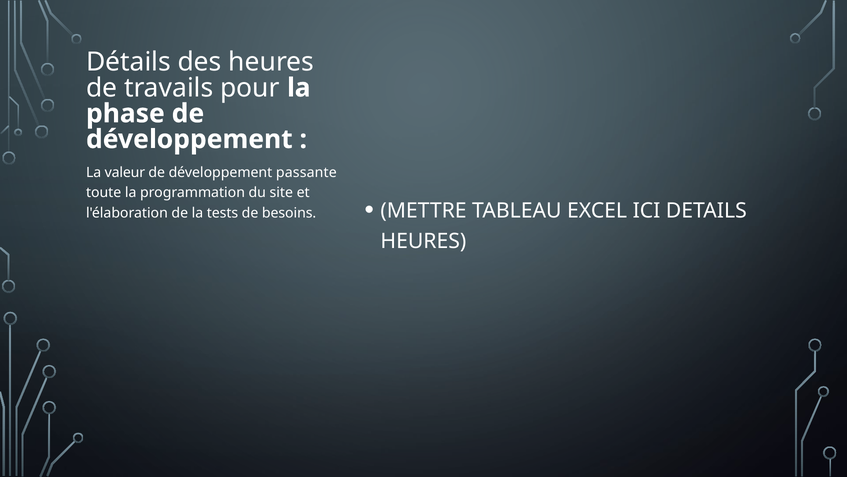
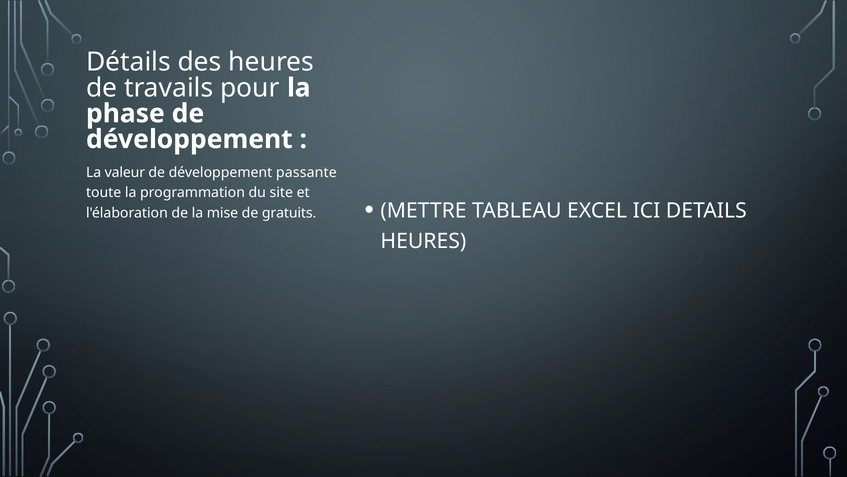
tests: tests -> mise
besoins: besoins -> gratuits
